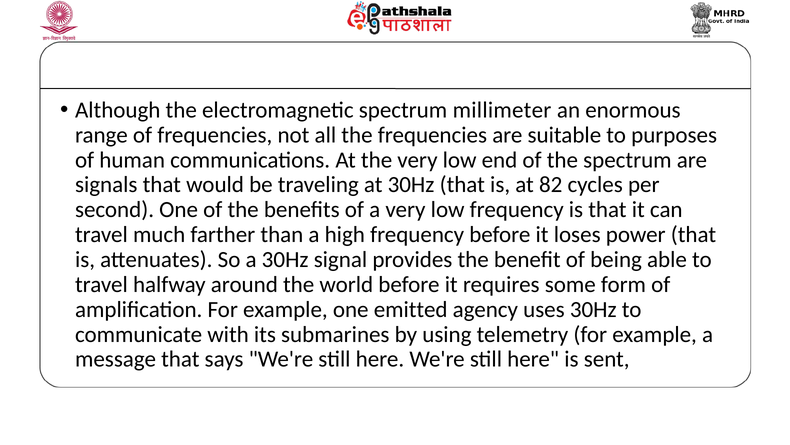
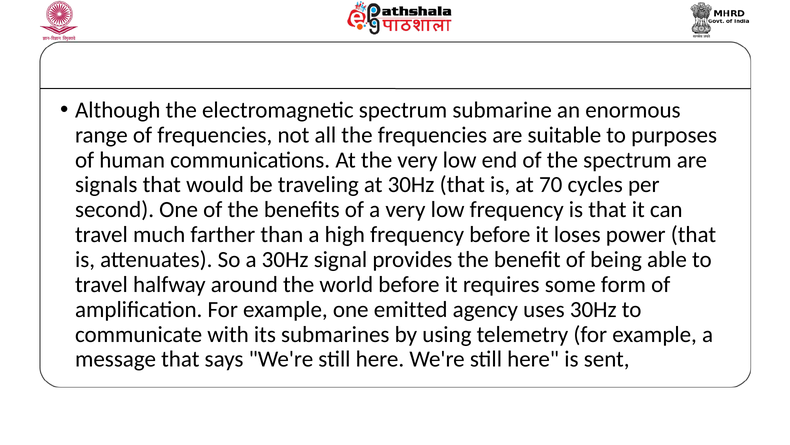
millimeter: millimeter -> submarine
82: 82 -> 70
